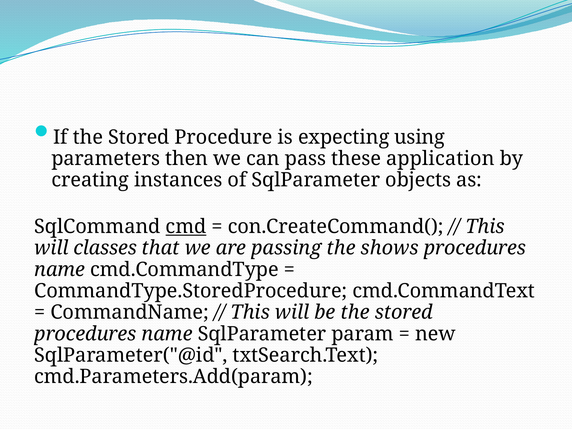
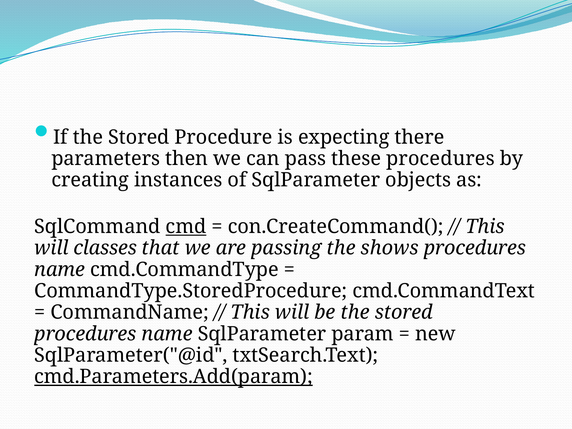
using: using -> there
these application: application -> procedures
cmd.Parameters.Add(param underline: none -> present
